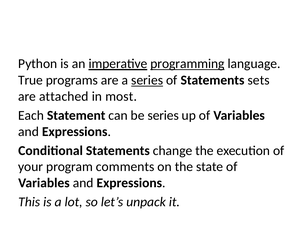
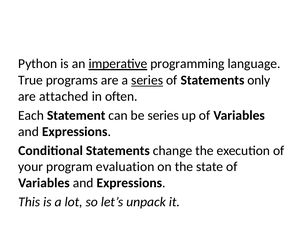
programming underline: present -> none
sets: sets -> only
most: most -> often
comments: comments -> evaluation
